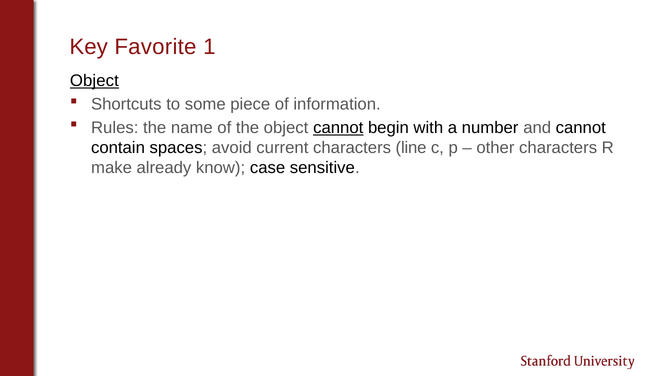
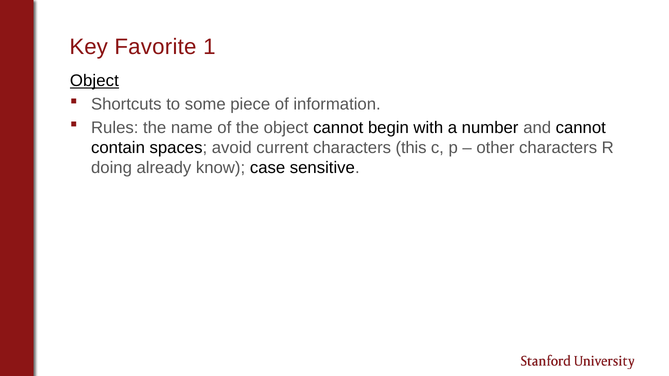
cannot at (338, 128) underline: present -> none
line: line -> this
make: make -> doing
